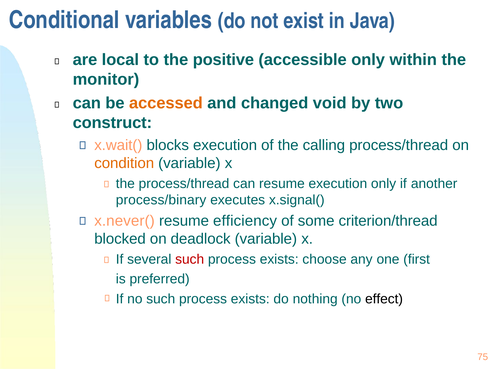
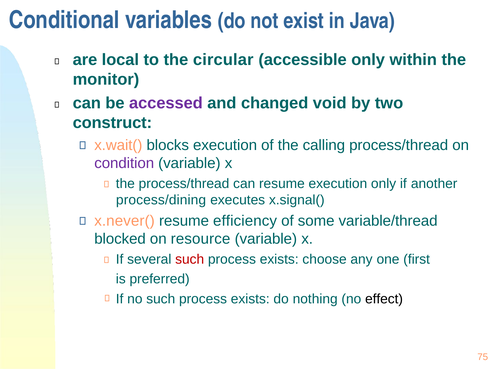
positive: positive -> circular
accessed colour: orange -> purple
condition colour: orange -> purple
process/binary: process/binary -> process/dining
criterion/thread: criterion/thread -> variable/thread
deadlock: deadlock -> resource
